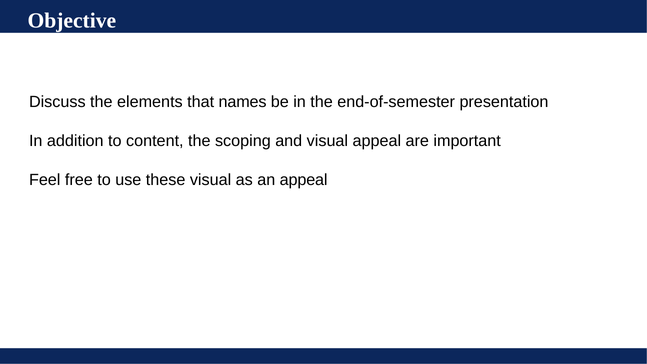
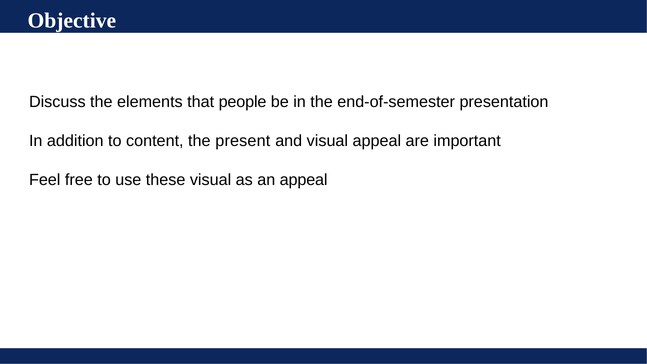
names: names -> people
scoping: scoping -> present
